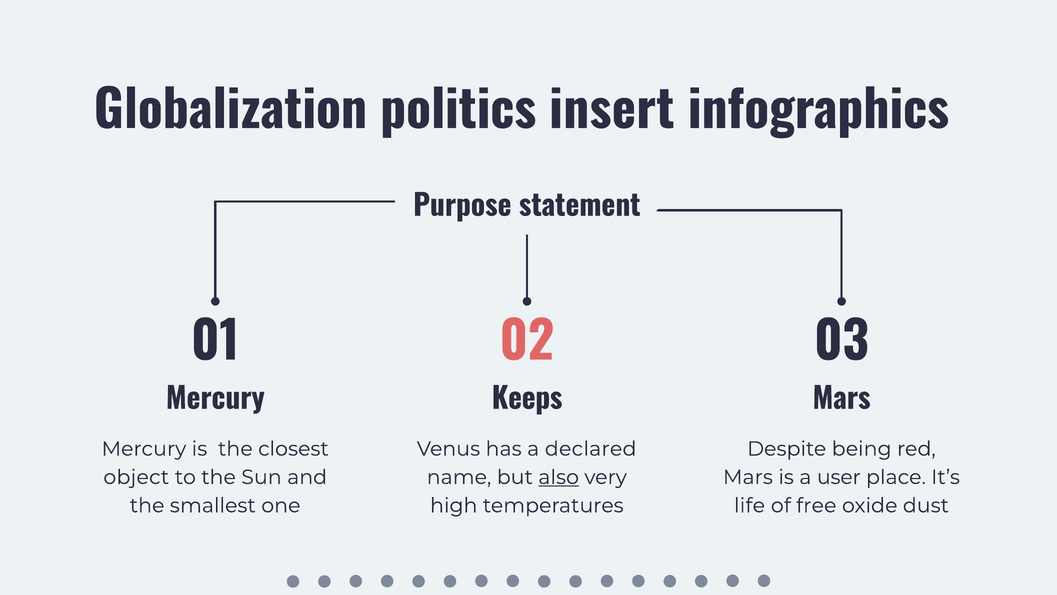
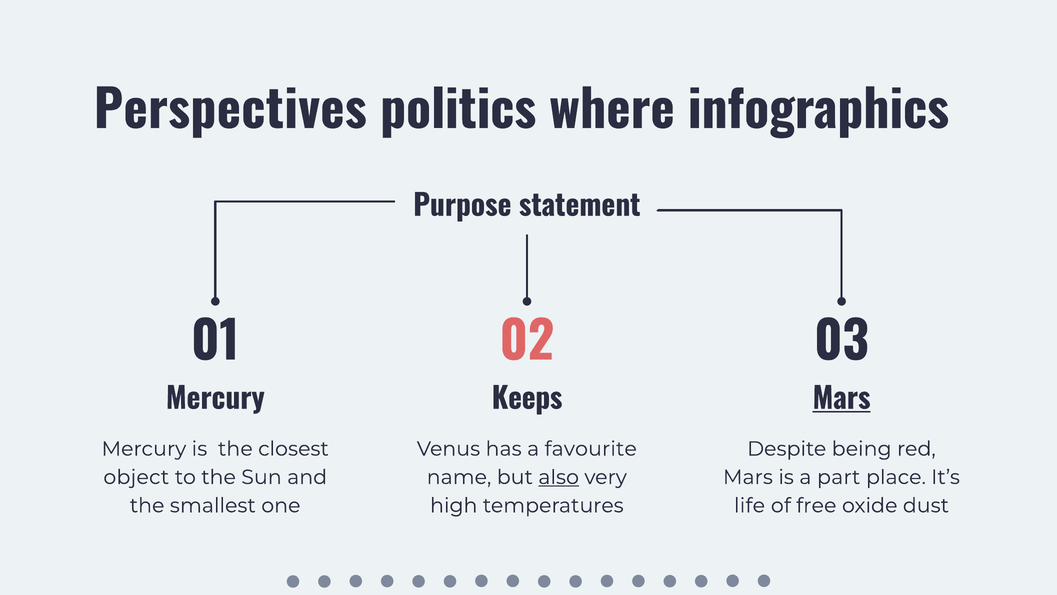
Globalization: Globalization -> Perspectives
insert: insert -> where
Mars at (842, 399) underline: none -> present
declared: declared -> favourite
user: user -> part
